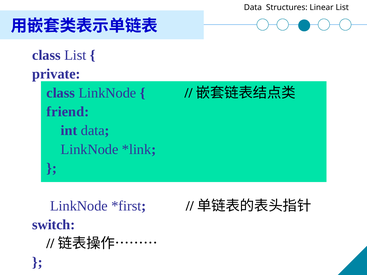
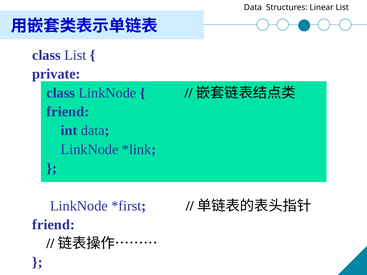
switch at (54, 225): switch -> friend
